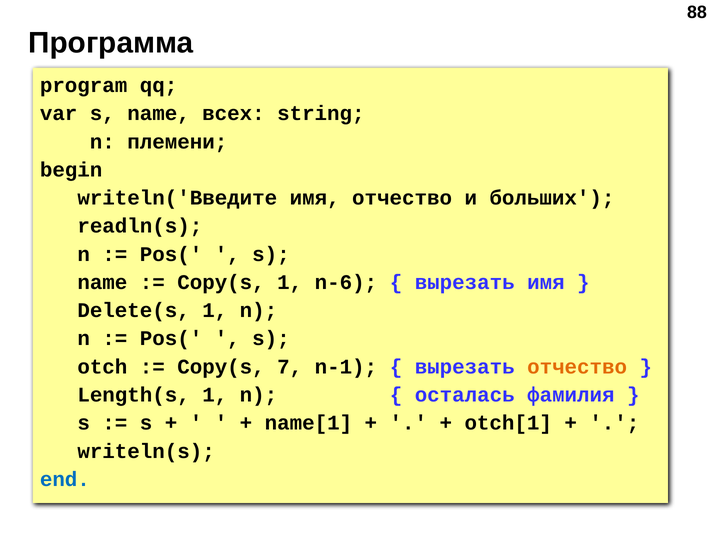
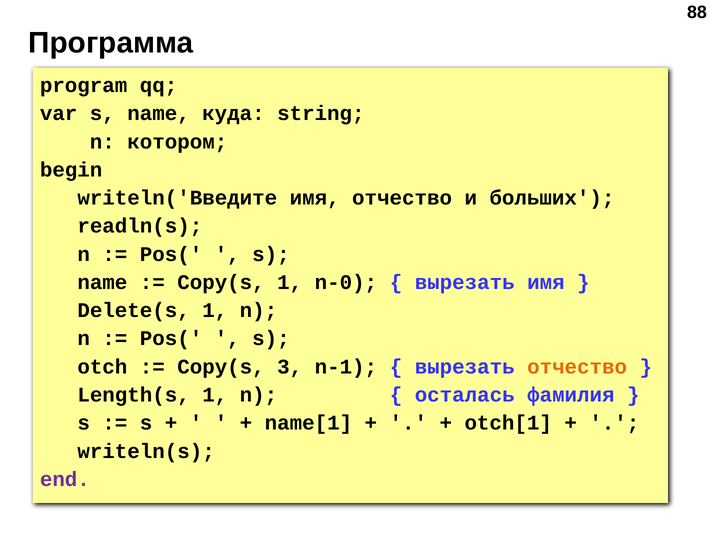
всех: всех -> куда
племени: племени -> котором
n-6: n-6 -> n-0
7: 7 -> 3
end colour: blue -> purple
